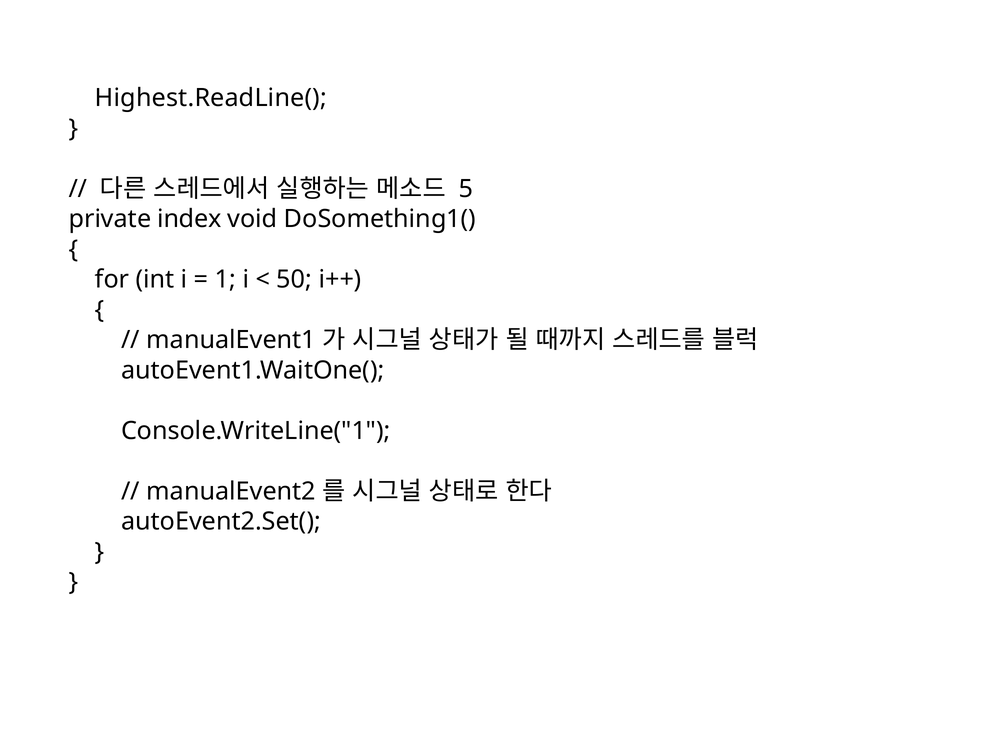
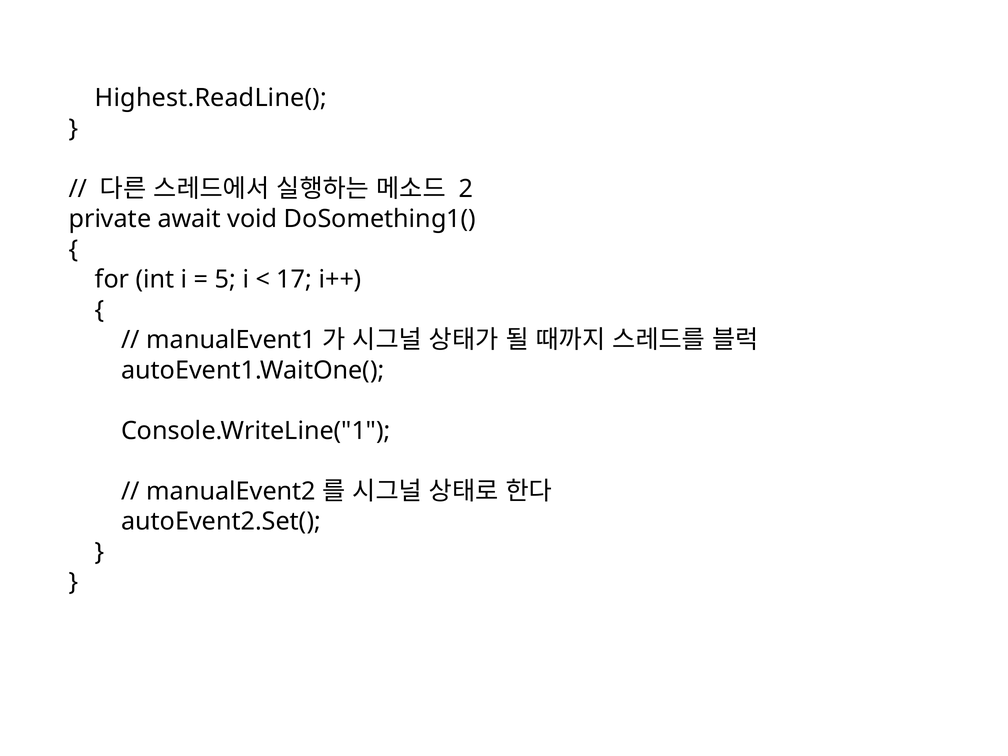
5: 5 -> 2
index: index -> await
1: 1 -> 5
50: 50 -> 17
